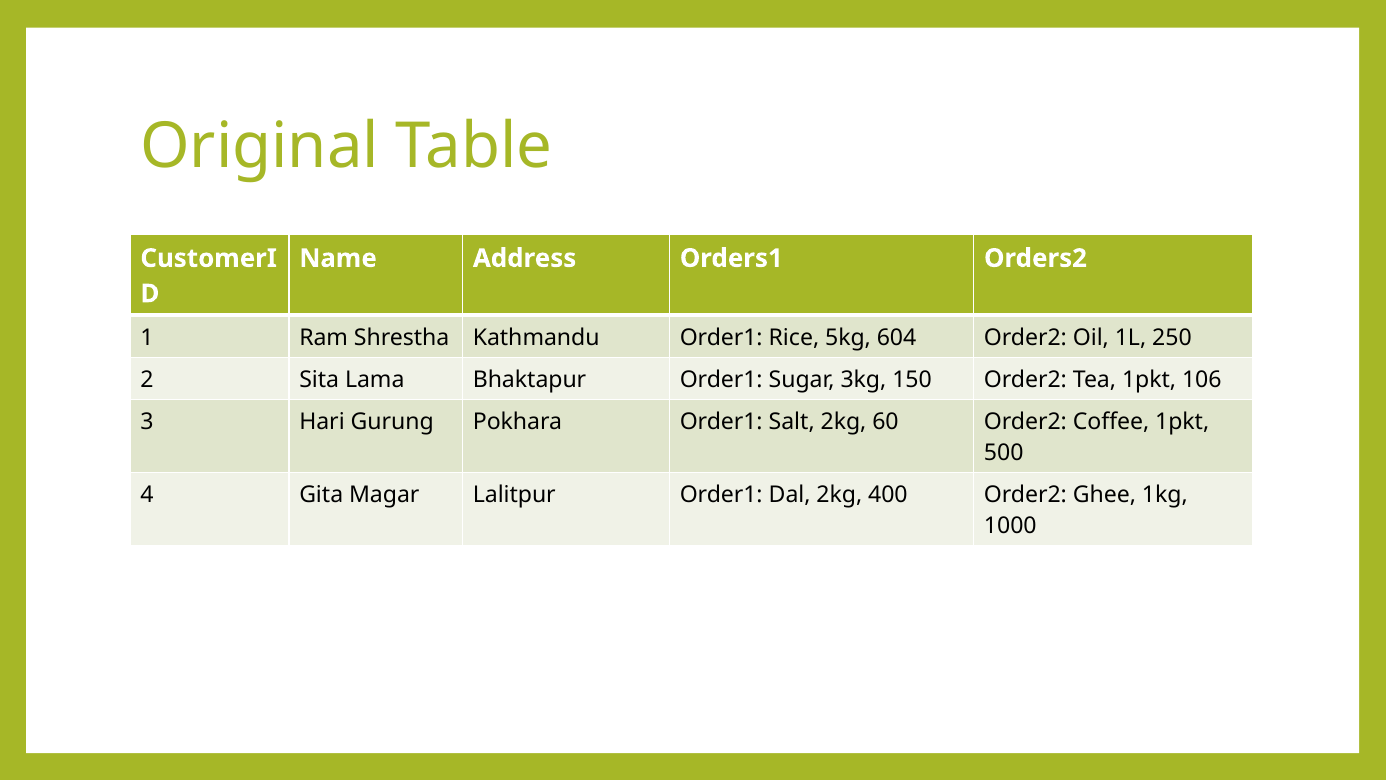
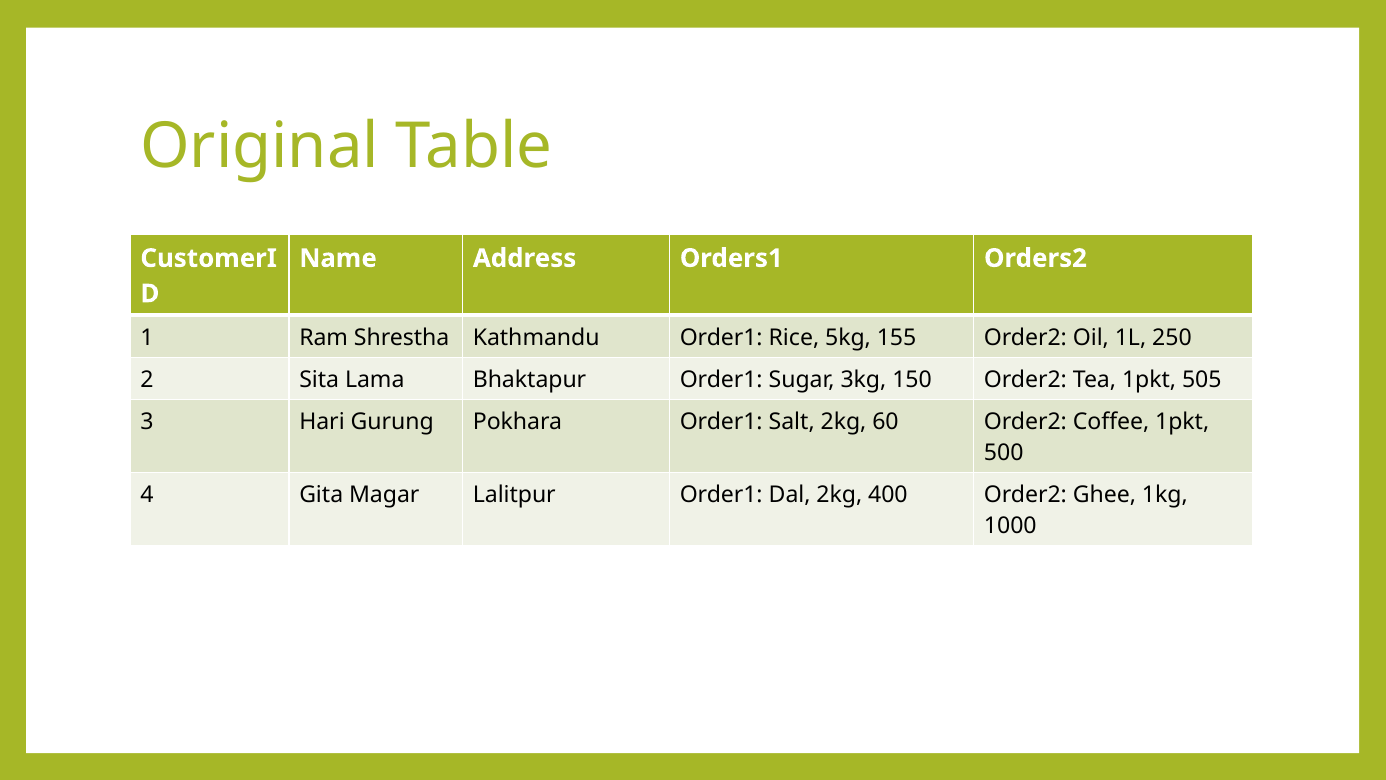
604: 604 -> 155
106: 106 -> 505
